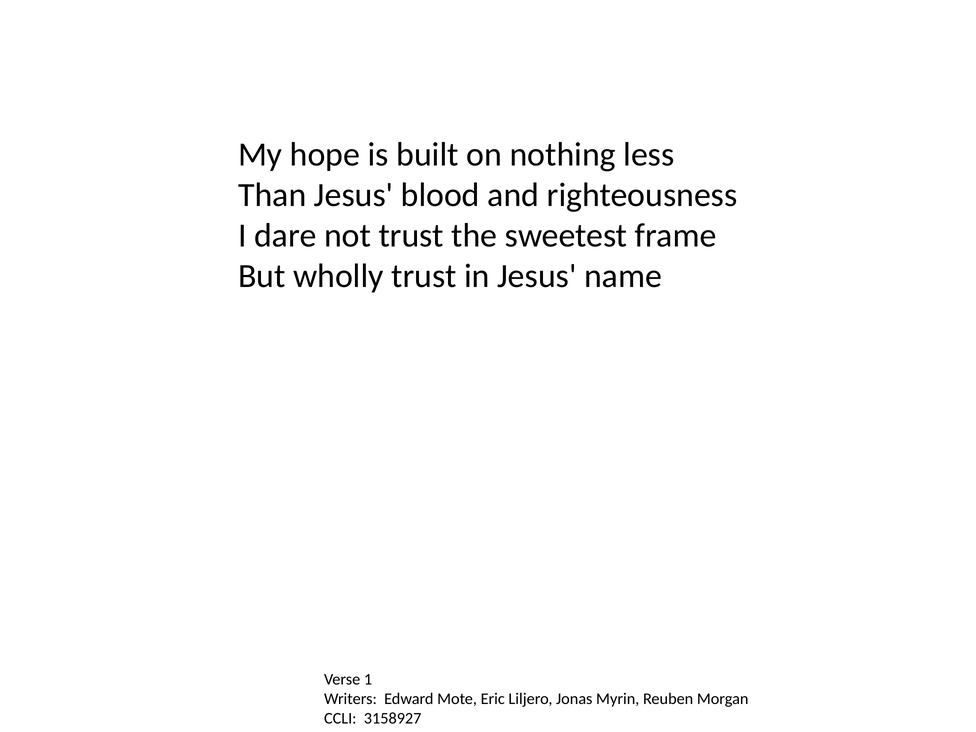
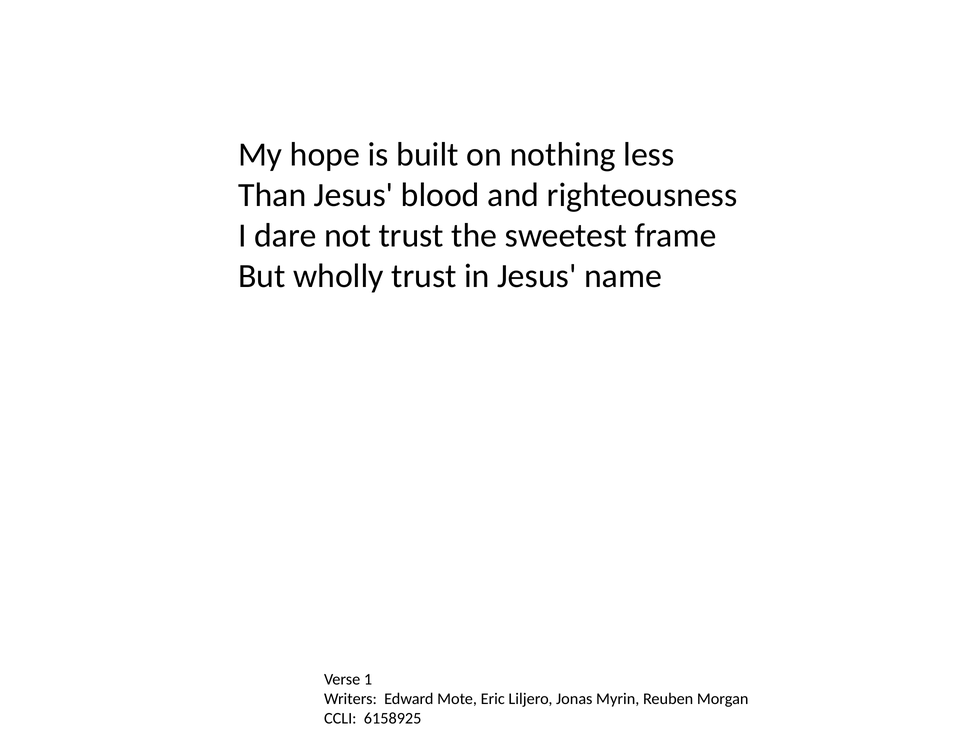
3158927: 3158927 -> 6158925
